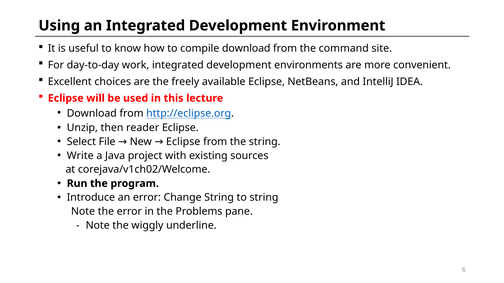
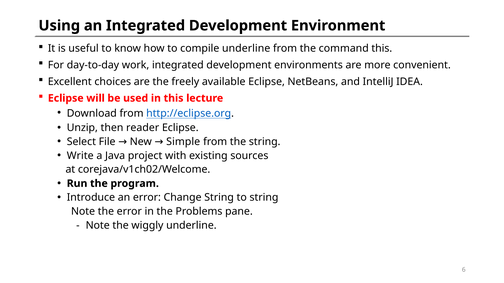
compile download: download -> underline
command site: site -> this
New Eclipse: Eclipse -> Simple
